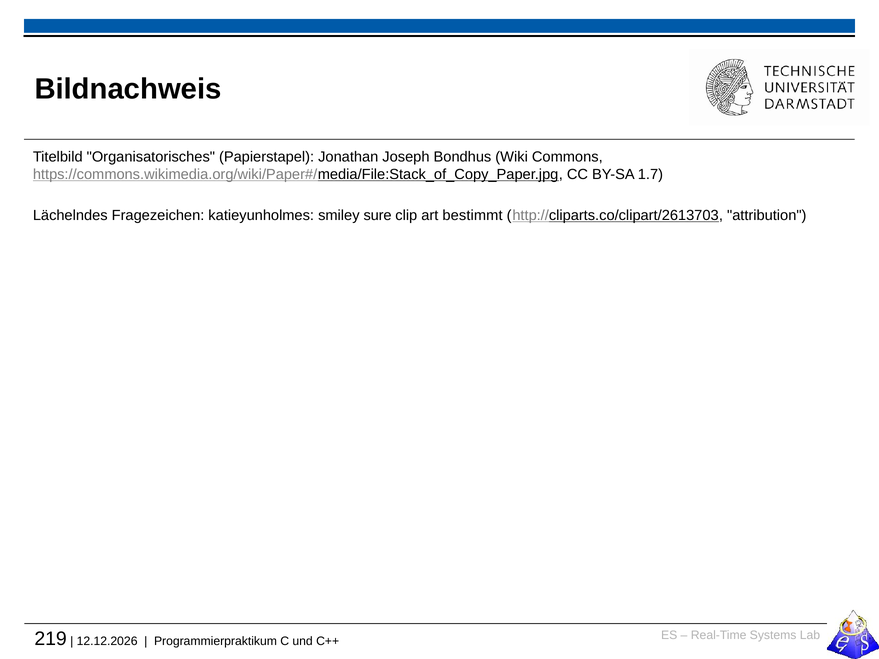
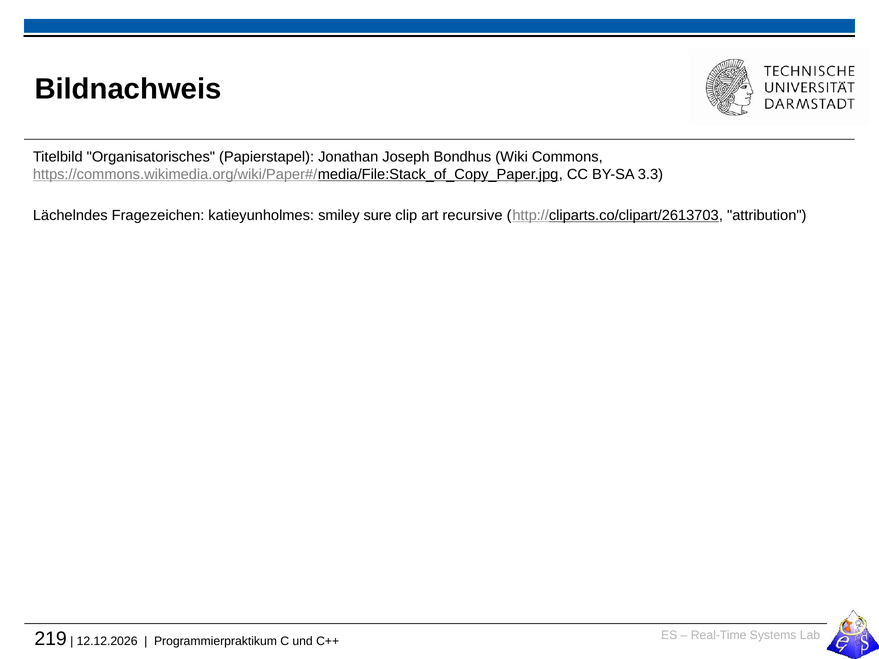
1.7: 1.7 -> 3.3
bestimmt: bestimmt -> recursive
